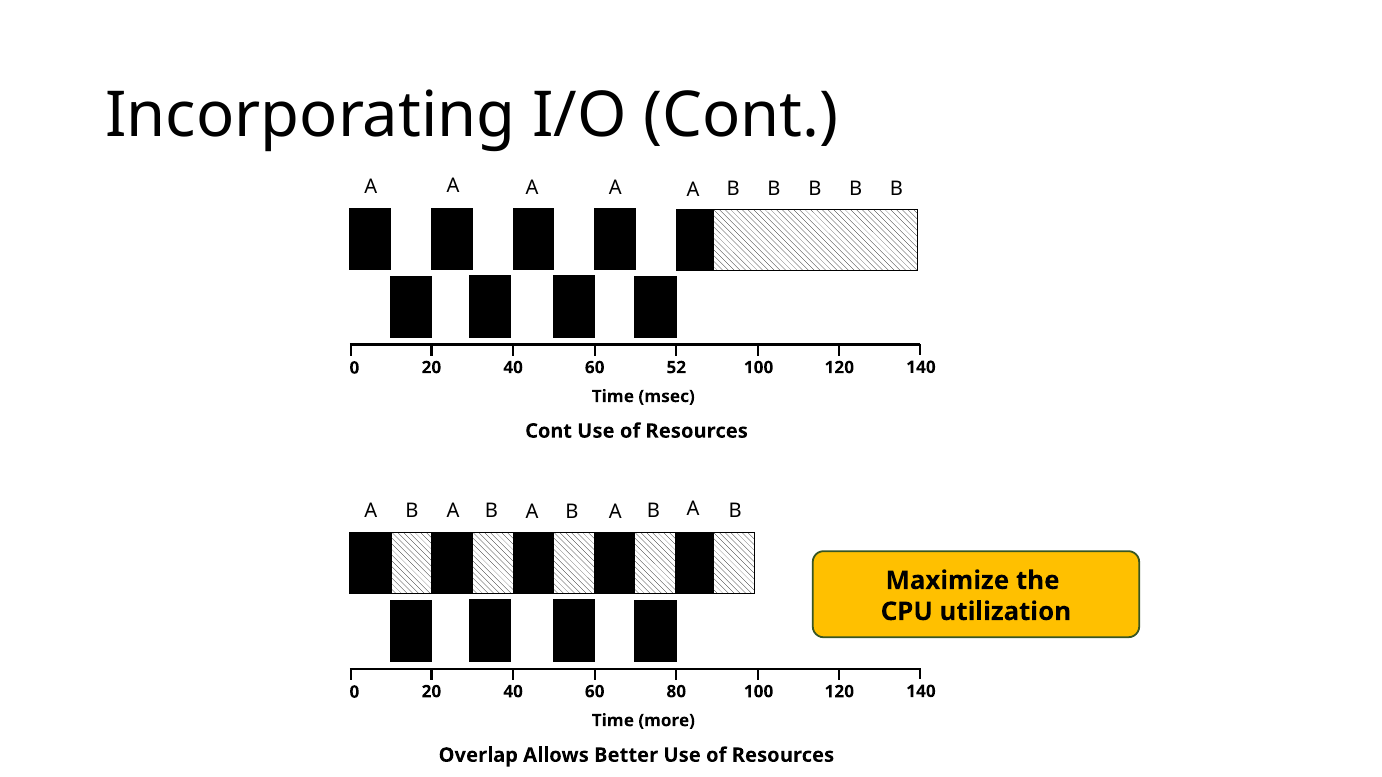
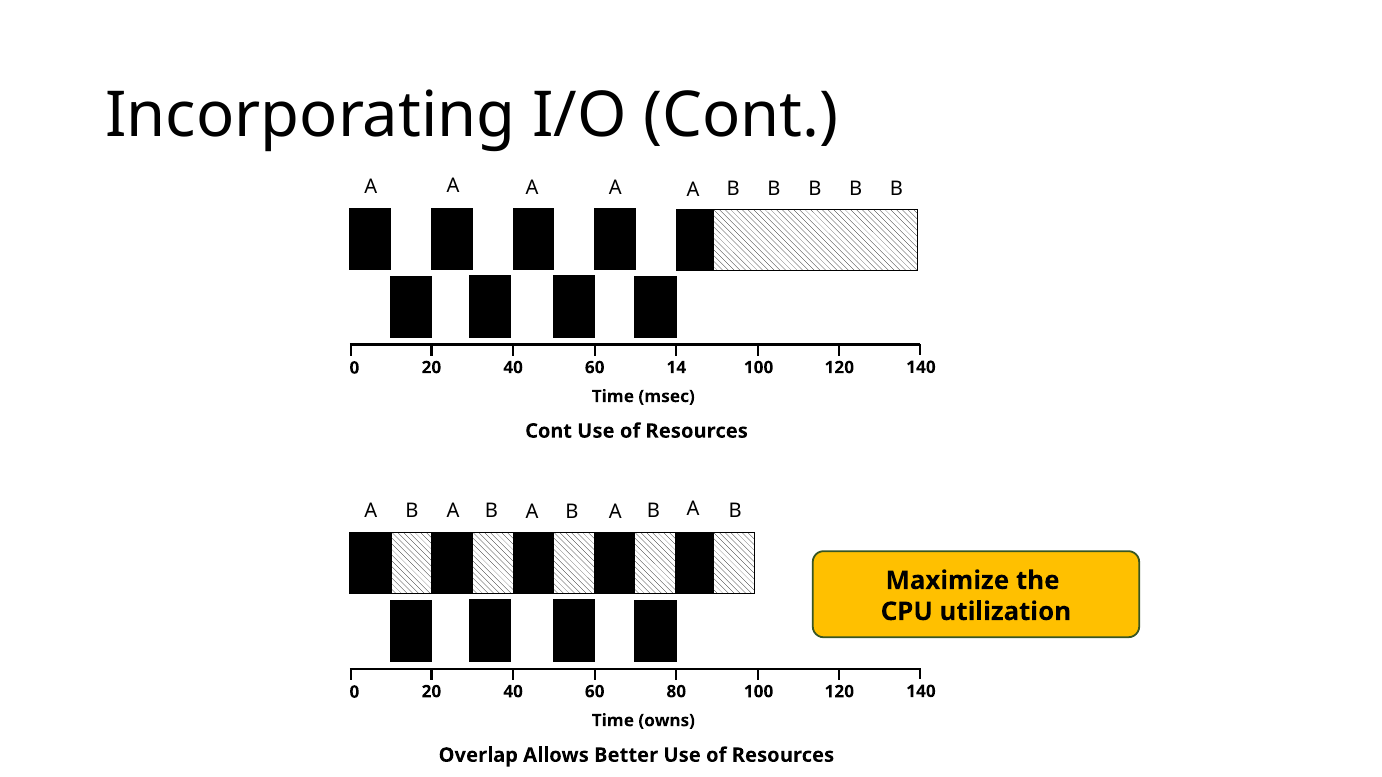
52: 52 -> 14
more: more -> owns
